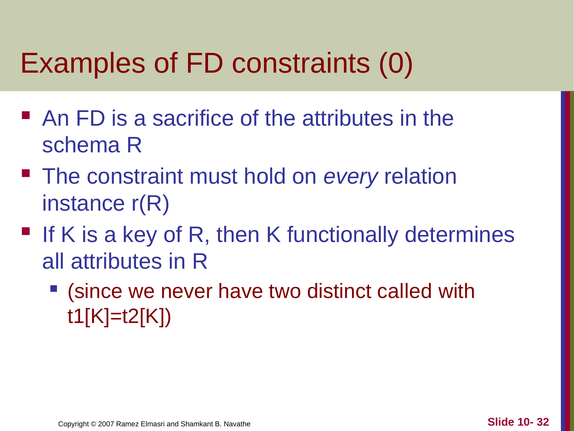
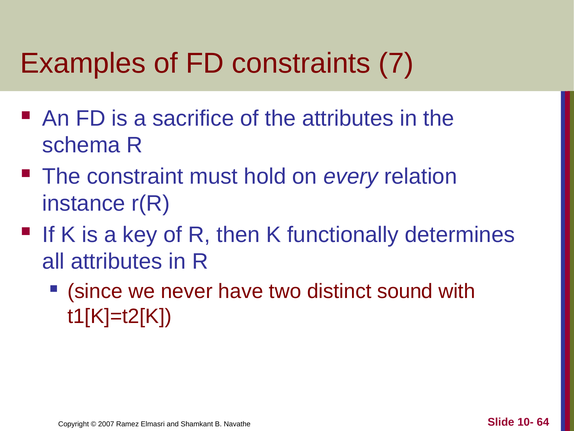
0: 0 -> 7
called: called -> sound
32: 32 -> 64
